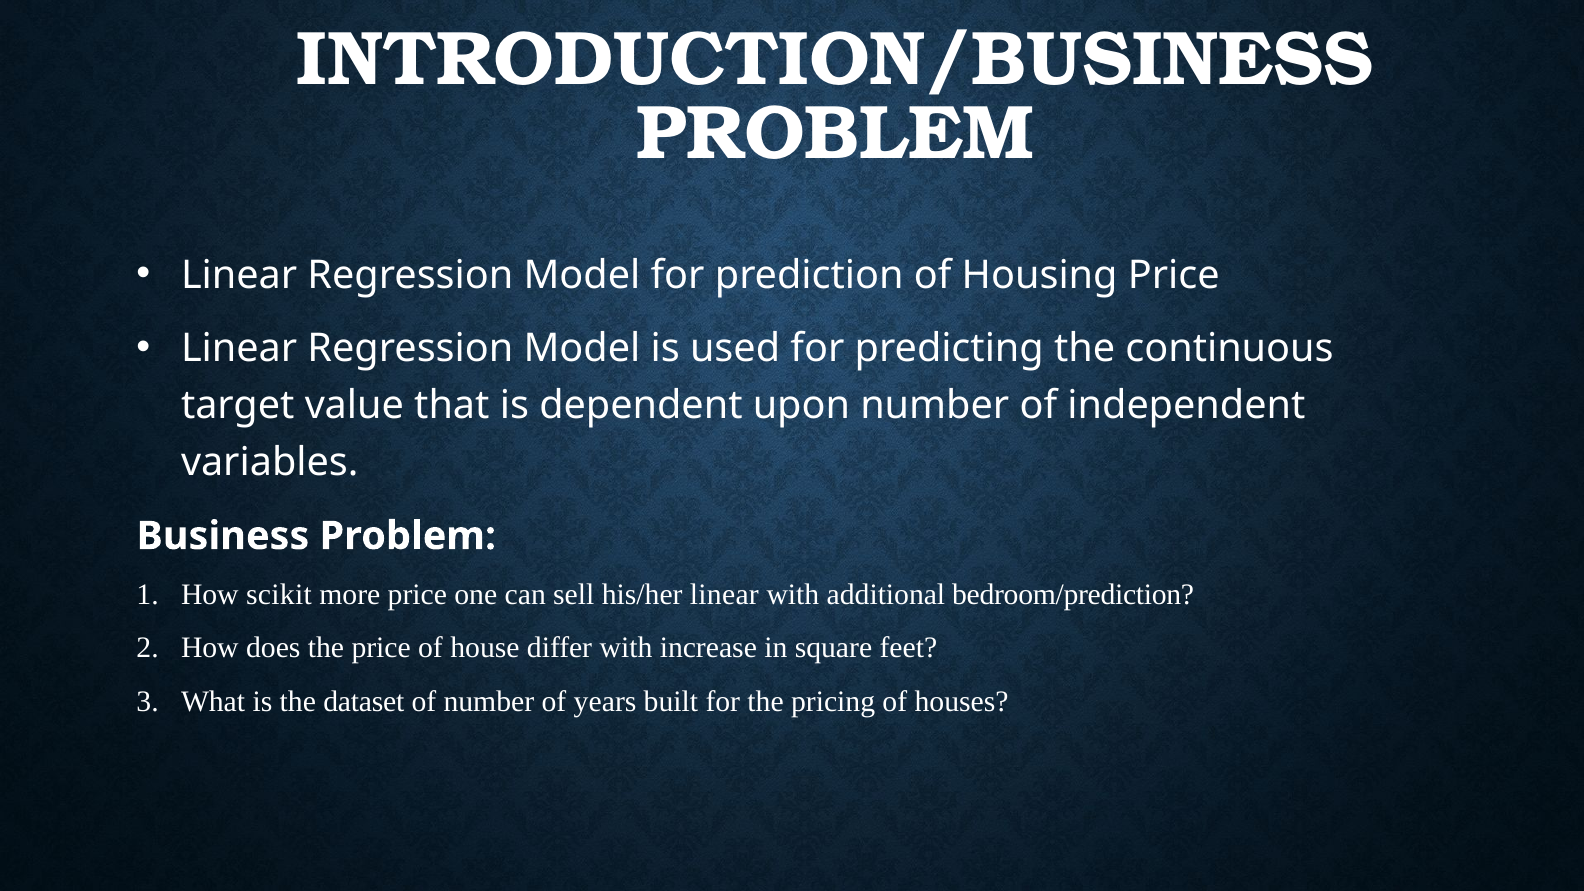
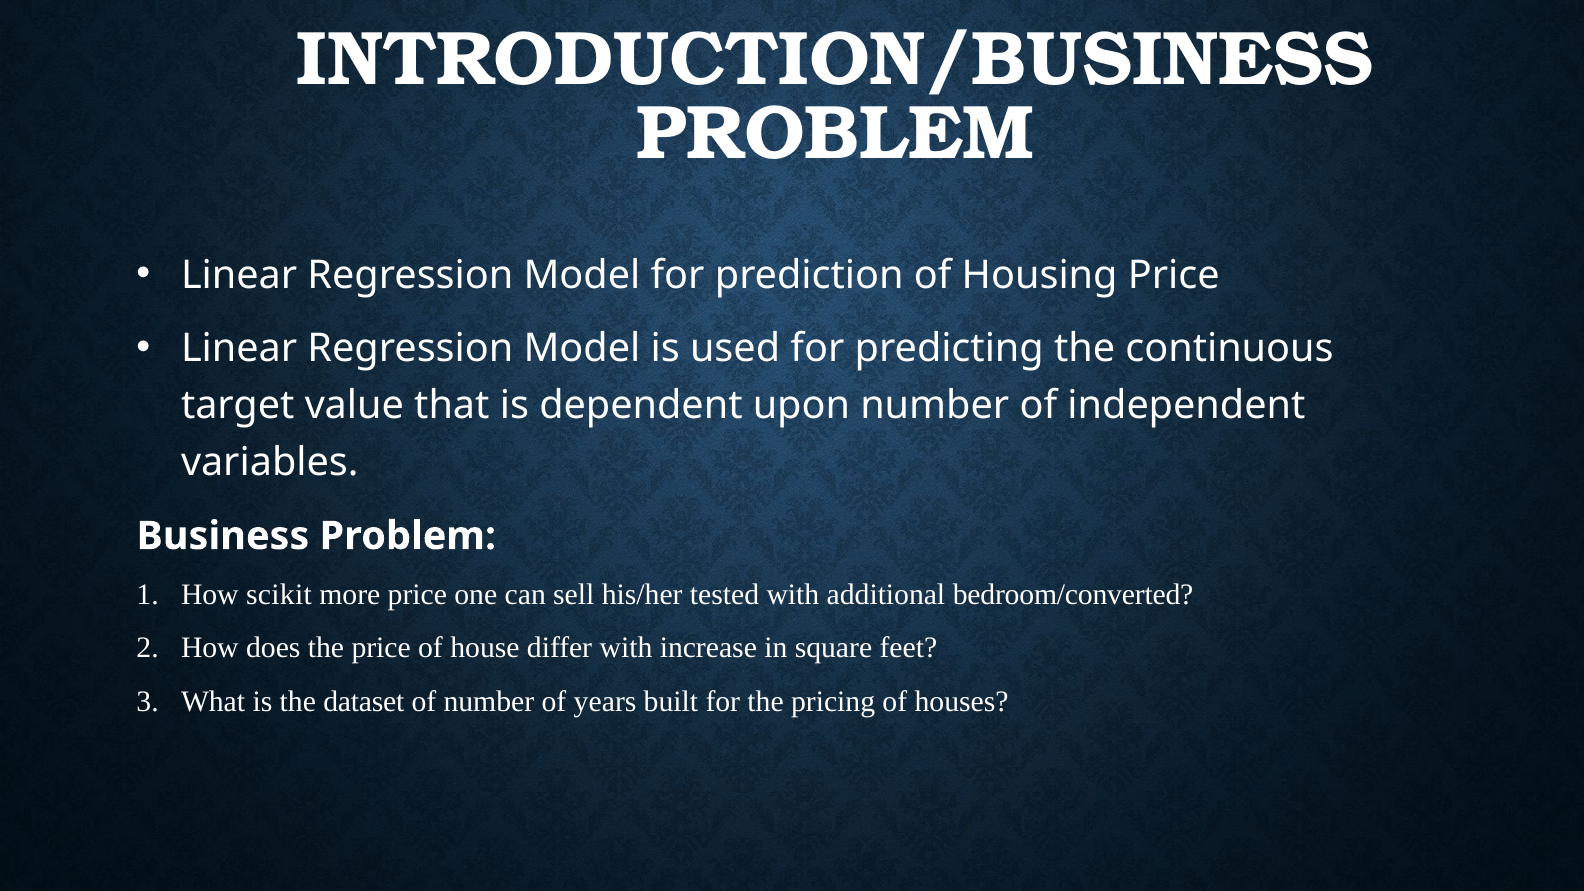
his/her linear: linear -> tested
bedroom/prediction: bedroom/prediction -> bedroom/converted
